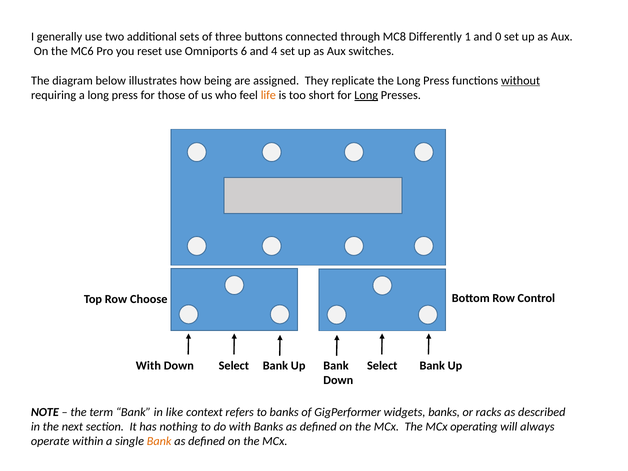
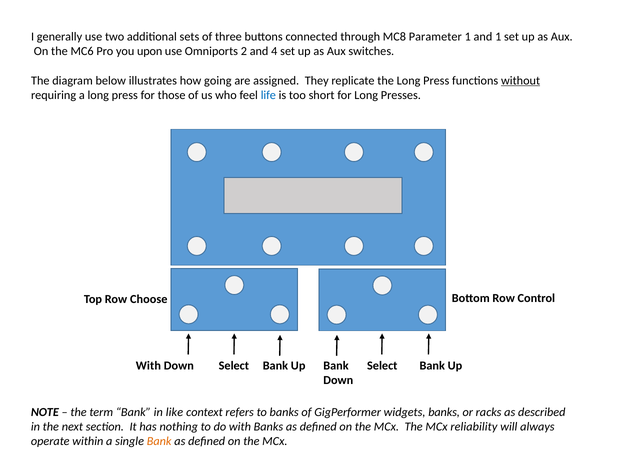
Differently: Differently -> Parameter
and 0: 0 -> 1
reset: reset -> upon
6: 6 -> 2
being: being -> going
life colour: orange -> blue
Long at (366, 95) underline: present -> none
operating: operating -> reliability
